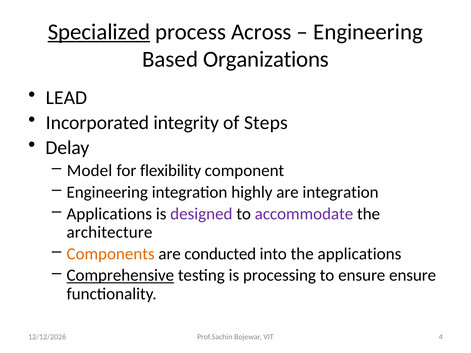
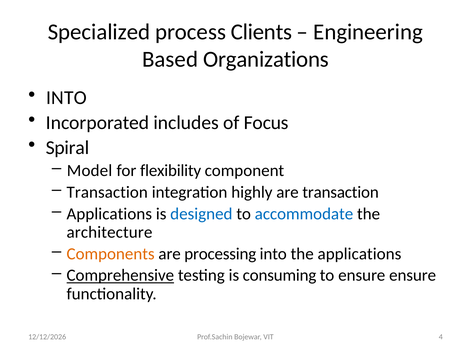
Specialized underline: present -> none
Across: Across -> Clients
LEAD at (67, 98): LEAD -> INTO
integrity: integrity -> includes
Steps: Steps -> Focus
Delay: Delay -> Spiral
Engineering at (107, 192): Engineering -> Transaction
are integration: integration -> transaction
designed colour: purple -> blue
accommodate colour: purple -> blue
conducted: conducted -> processing
processing: processing -> consuming
